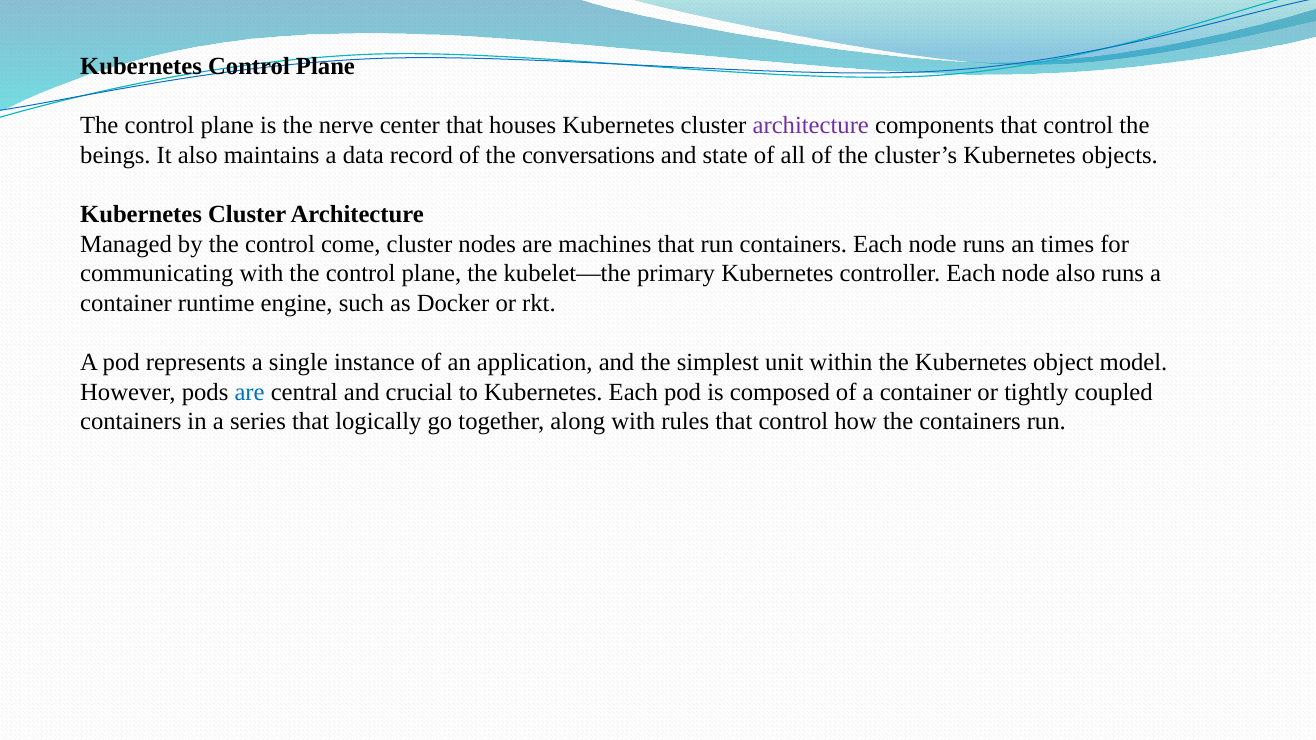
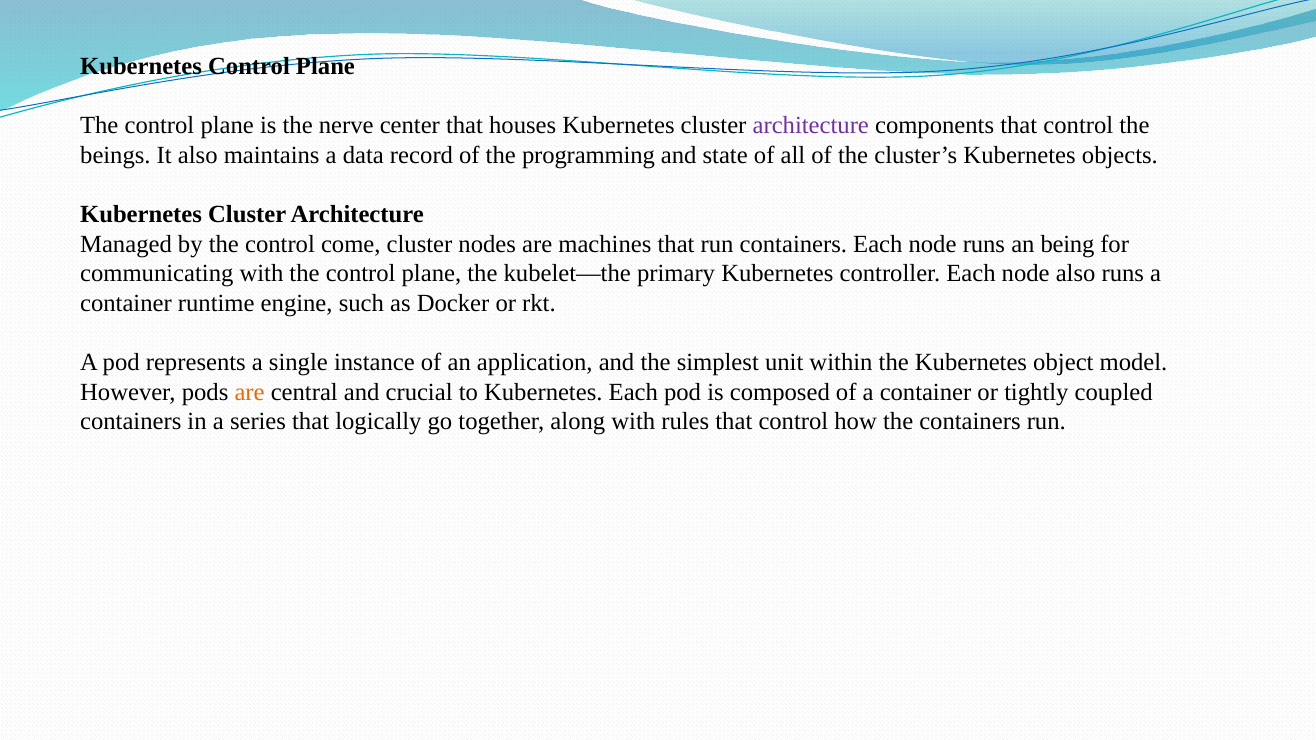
conversations: conversations -> programming
times: times -> being
are at (250, 392) colour: blue -> orange
